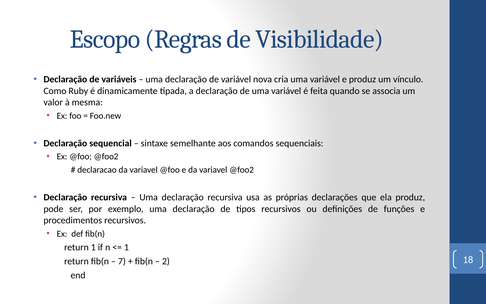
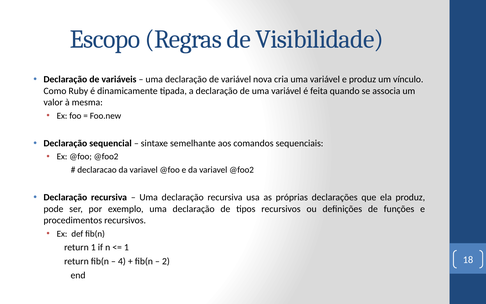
7: 7 -> 4
